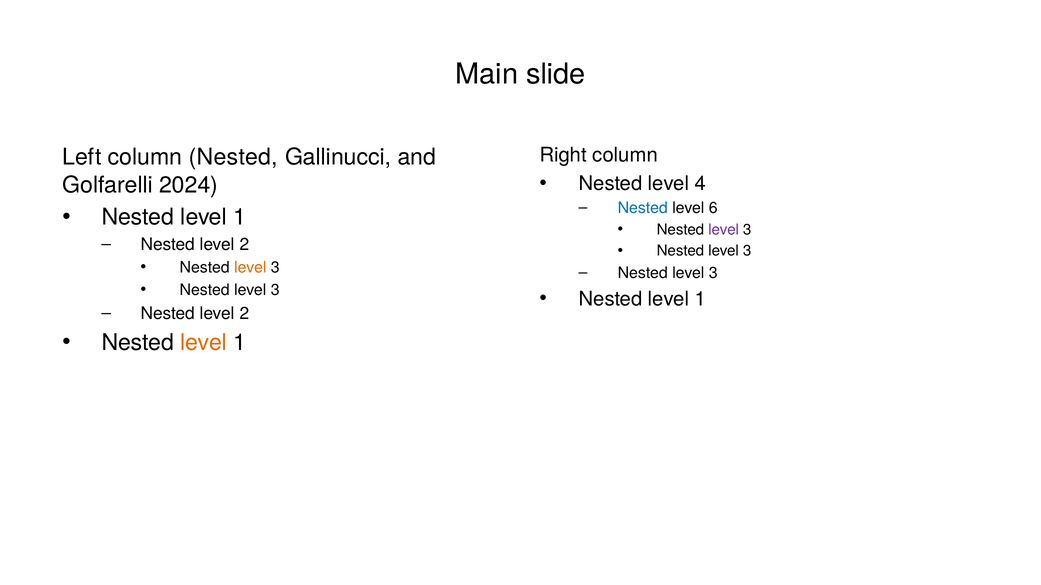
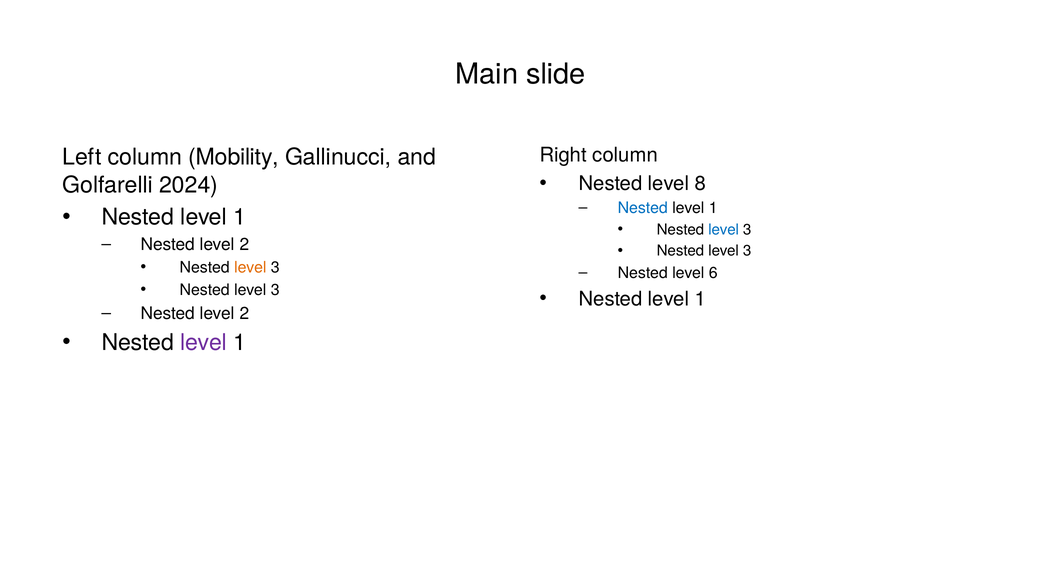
column Nested: Nested -> Mobility
4: 4 -> 8
6 at (713, 208): 6 -> 1
level at (724, 230) colour: purple -> blue
3 at (713, 273): 3 -> 6
level at (204, 343) colour: orange -> purple
